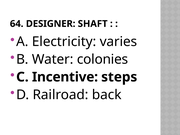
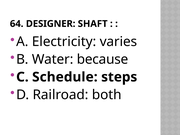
colonies: colonies -> because
Incentive: Incentive -> Schedule
back: back -> both
